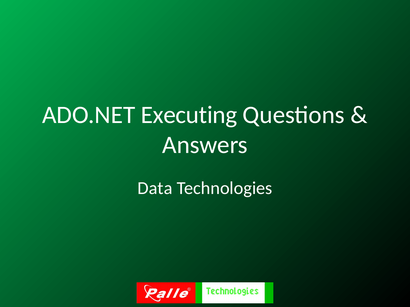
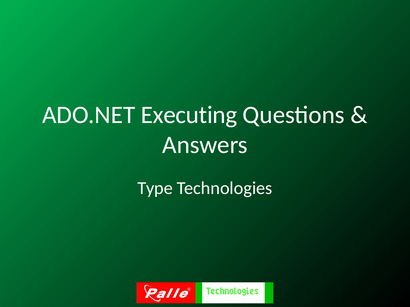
Data: Data -> Type
